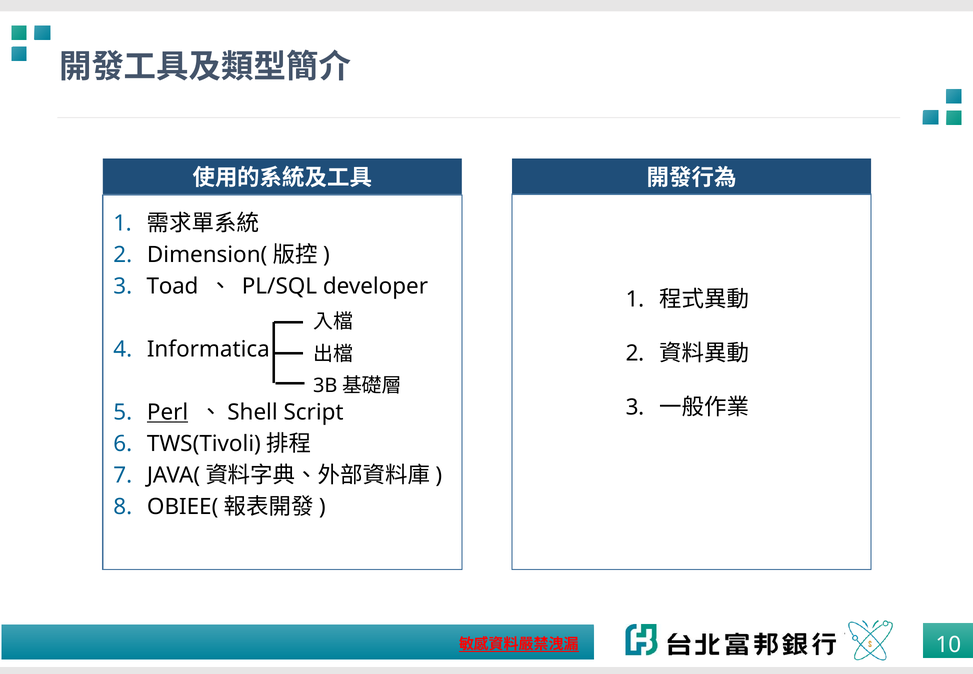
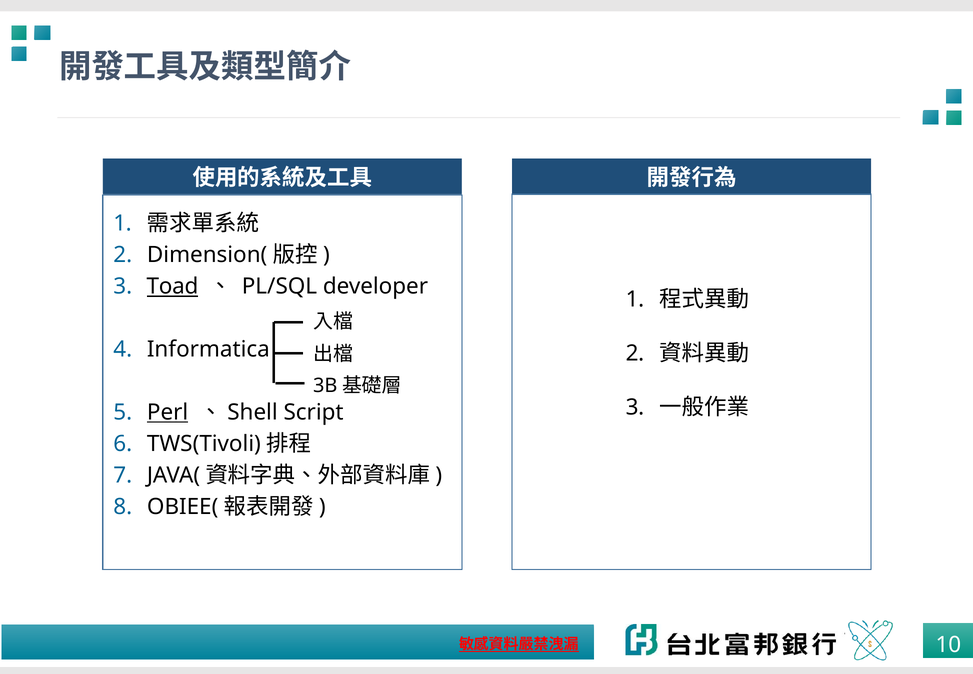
Toad underline: none -> present
